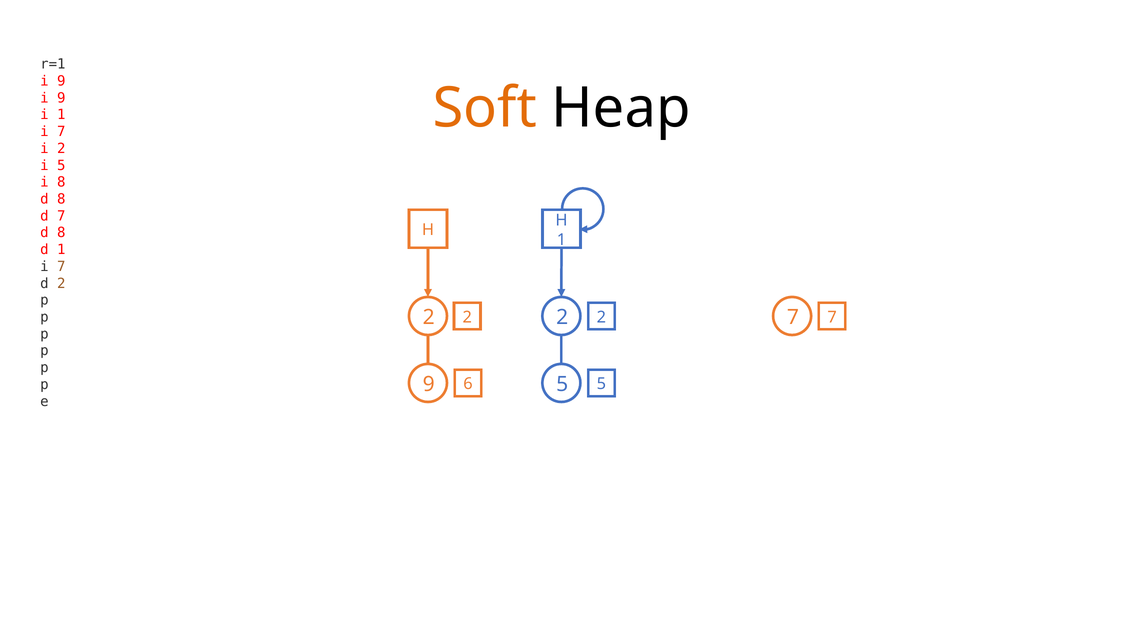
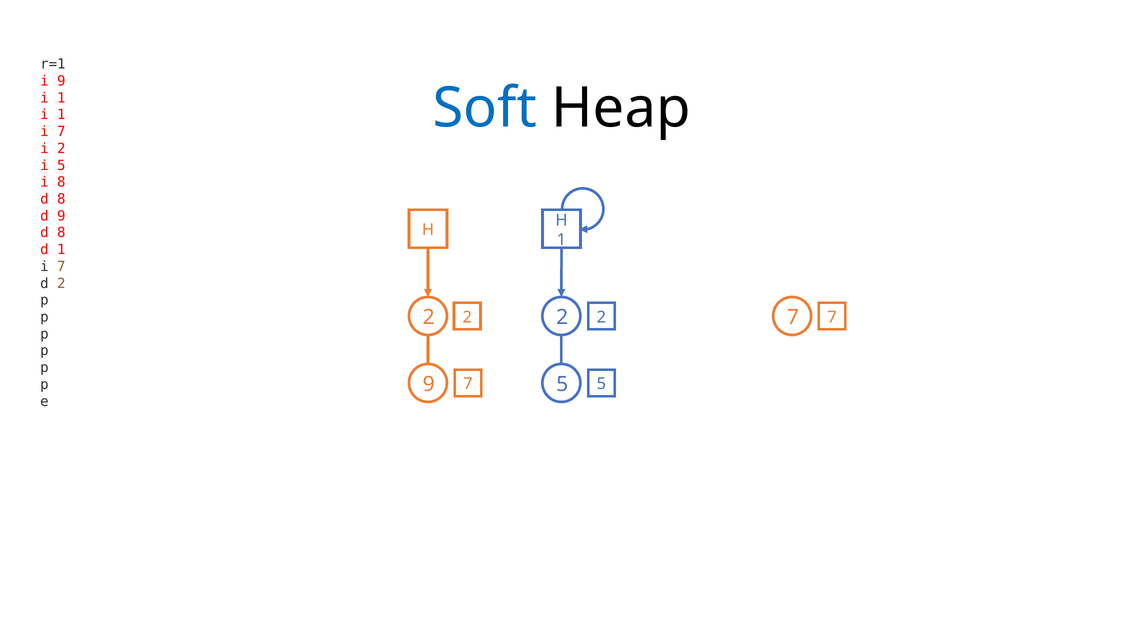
9 at (61, 98): 9 -> 1
Soft colour: orange -> blue
d 7: 7 -> 9
9 6: 6 -> 7
